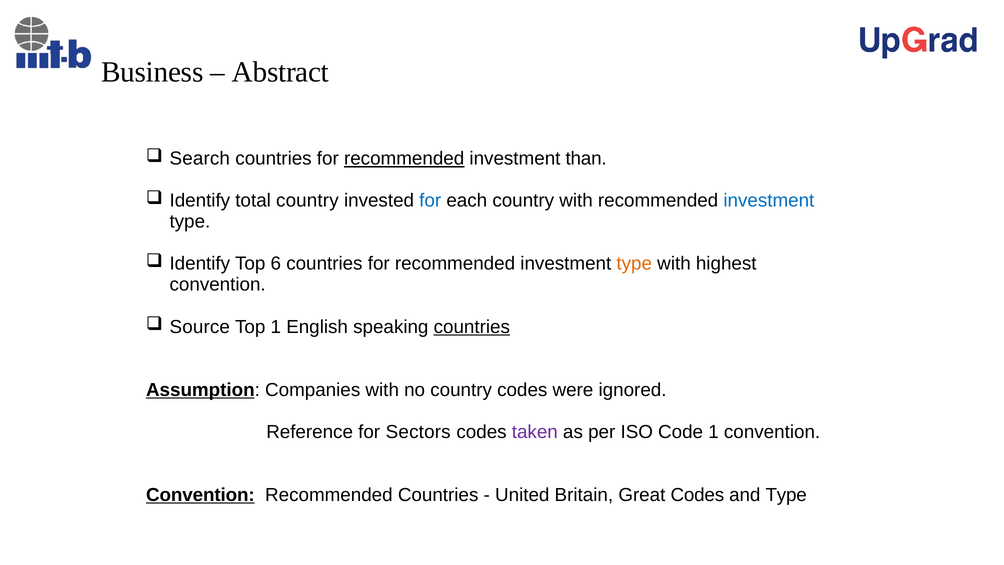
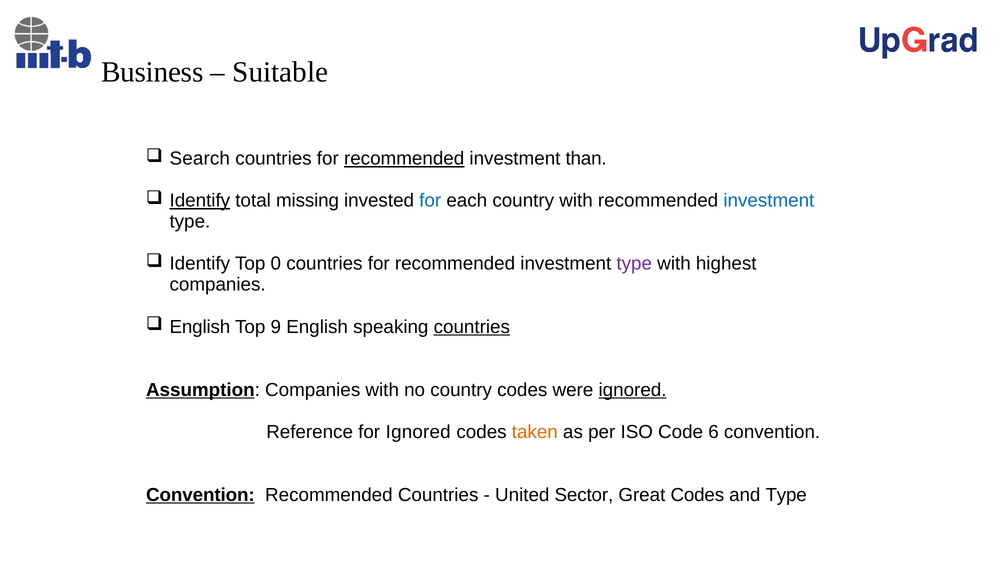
Abstract: Abstract -> Suitable
Identify at (200, 201) underline: none -> present
total country: country -> missing
6: 6 -> 0
type at (634, 264) colour: orange -> purple
convention at (218, 285): convention -> companies
Source at (200, 327): Source -> English
Top 1: 1 -> 9
ignored at (633, 390) underline: none -> present
for Sectors: Sectors -> Ignored
taken colour: purple -> orange
Code 1: 1 -> 6
Britain: Britain -> Sector
